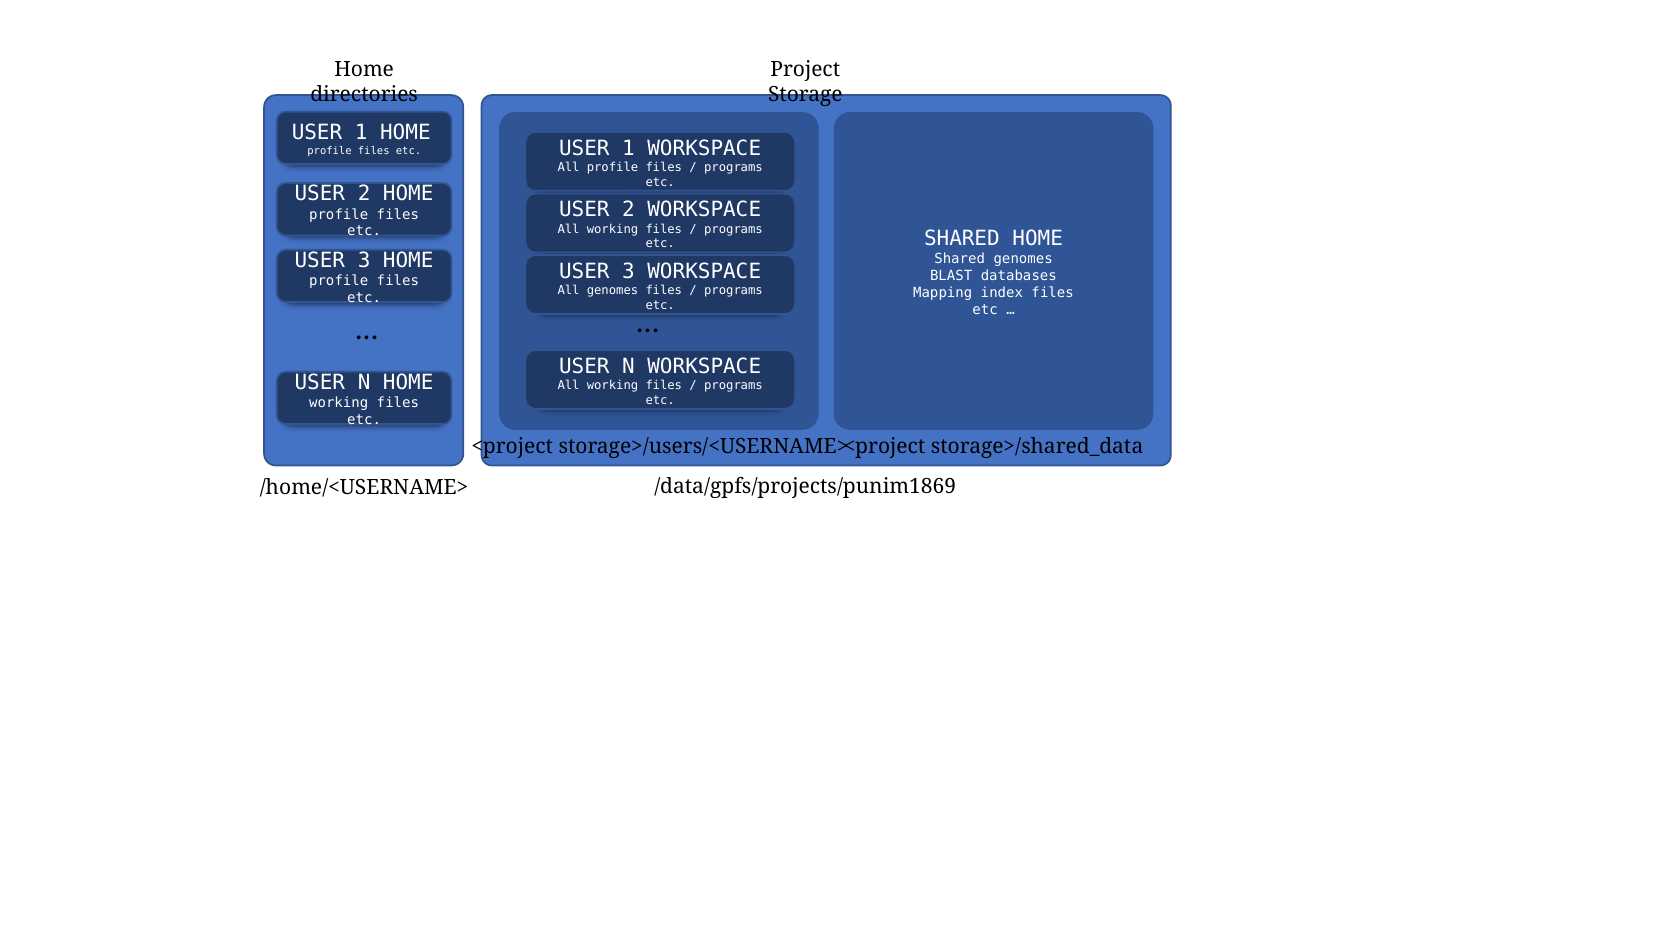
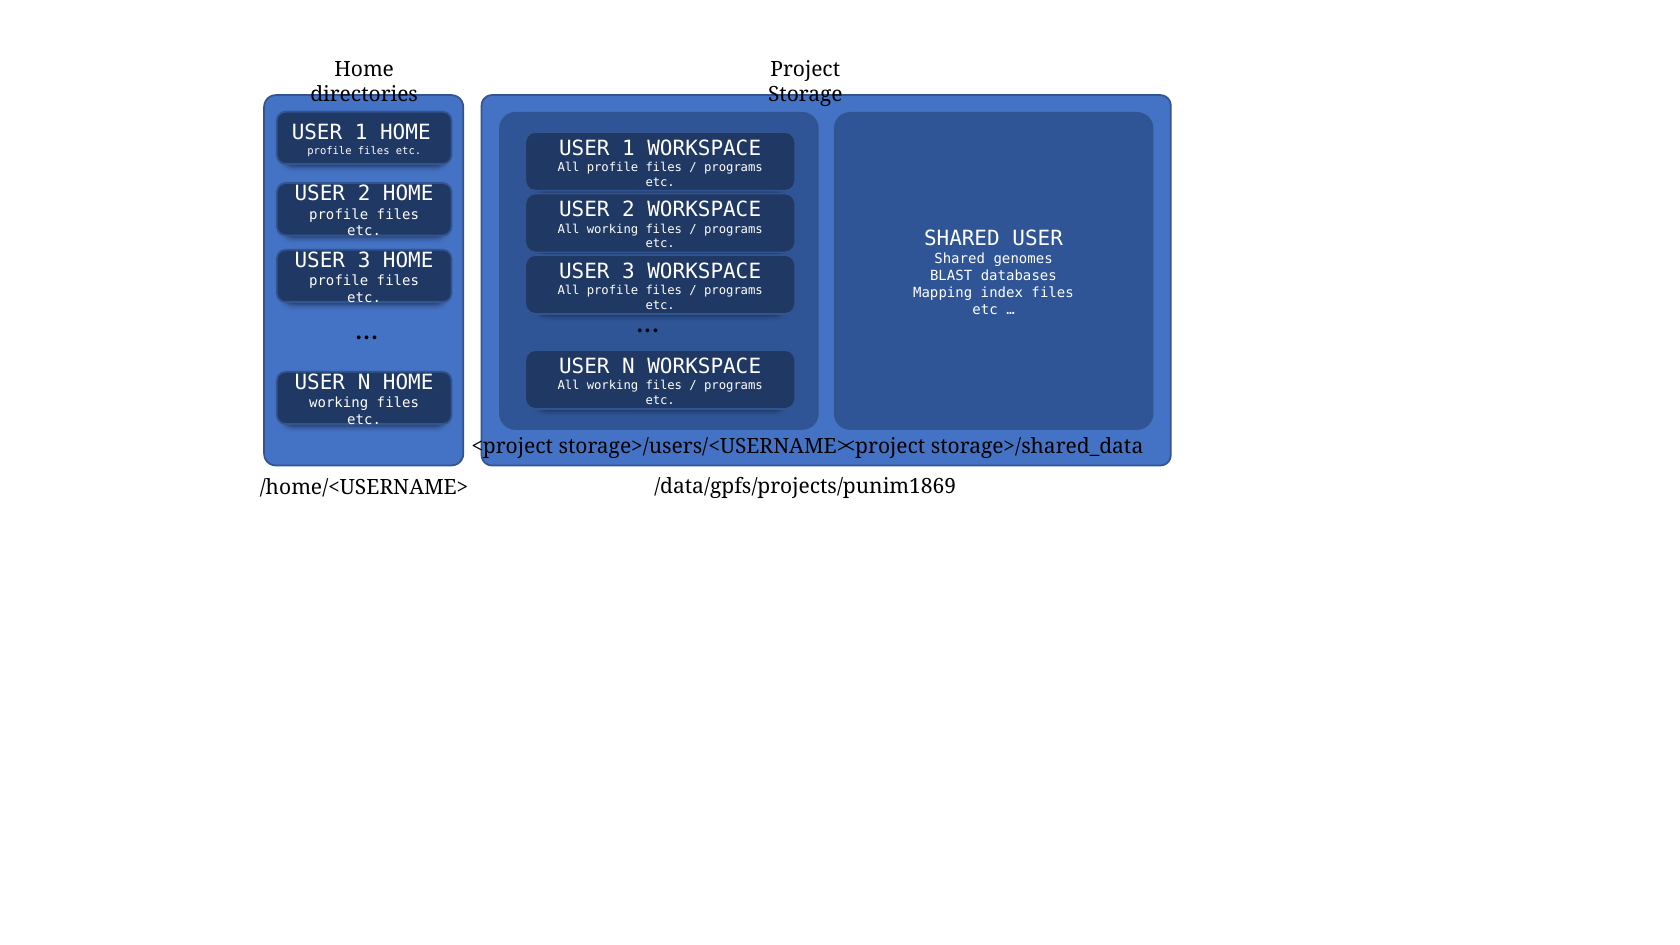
SHARED HOME: HOME -> USER
genomes at (613, 291): genomes -> profile
